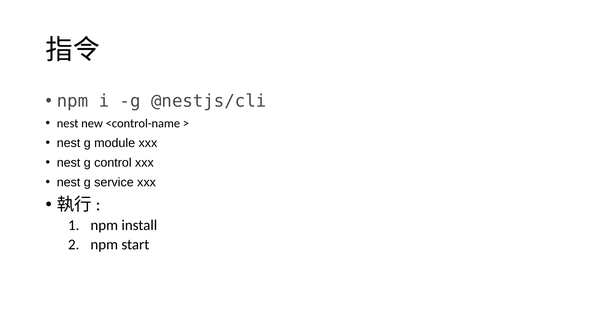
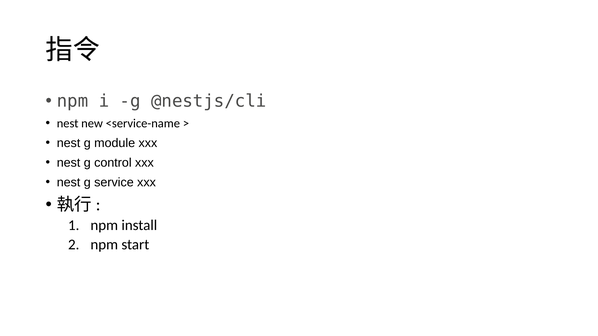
<control-name: <control-name -> <service-name
